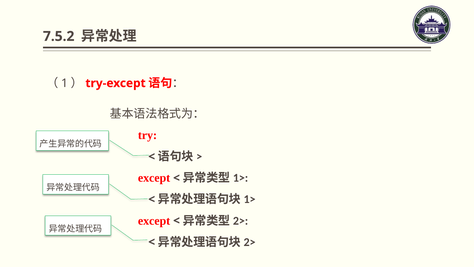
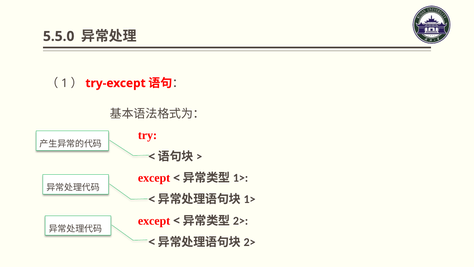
7.5.2: 7.5.2 -> 5.5.0
